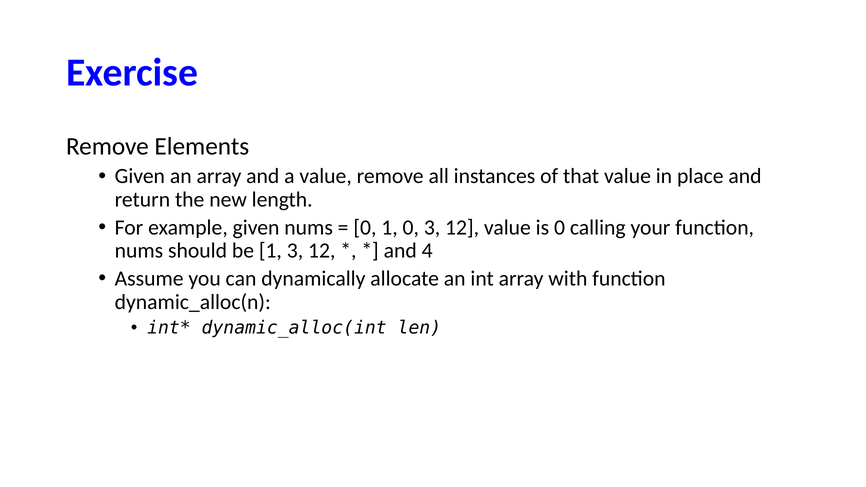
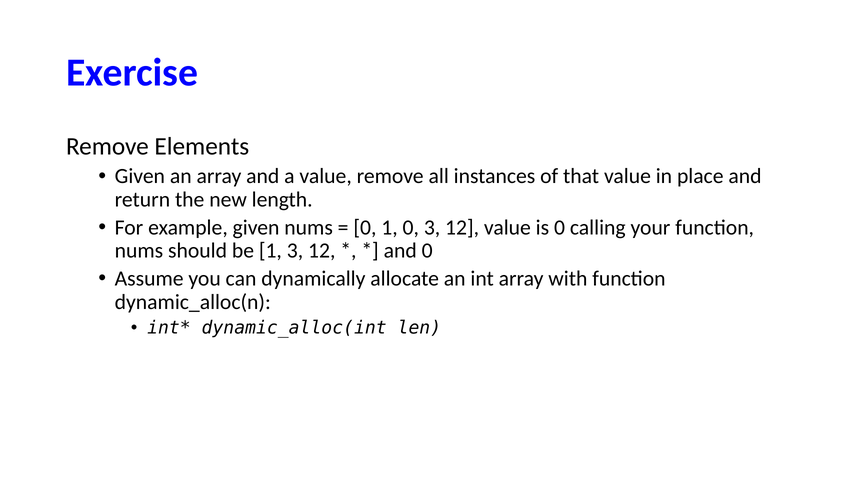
and 4: 4 -> 0
